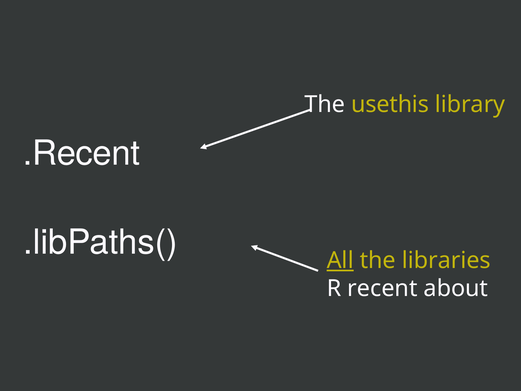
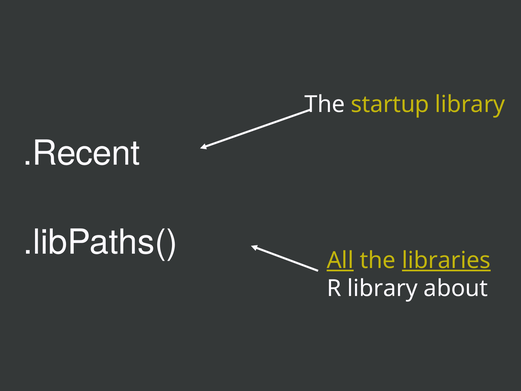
usethis: usethis -> startup
libraries underline: none -> present
R recent: recent -> library
